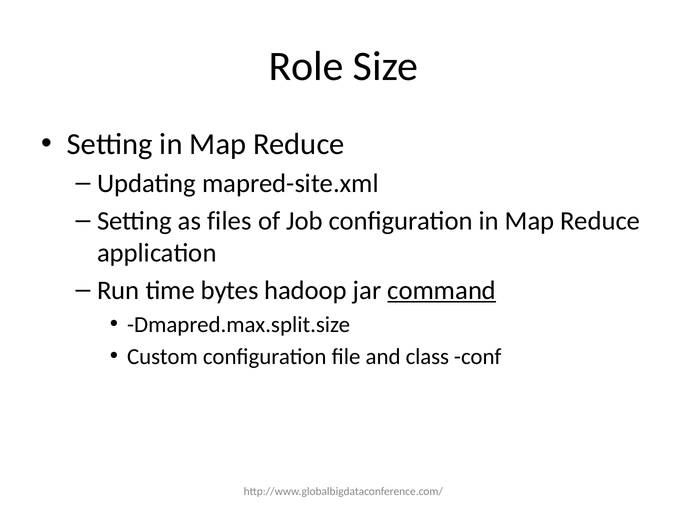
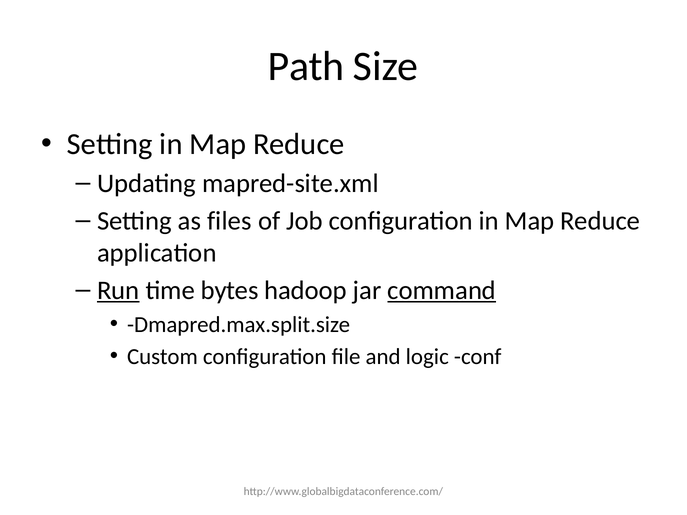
Role: Role -> Path
Run underline: none -> present
class: class -> logic
